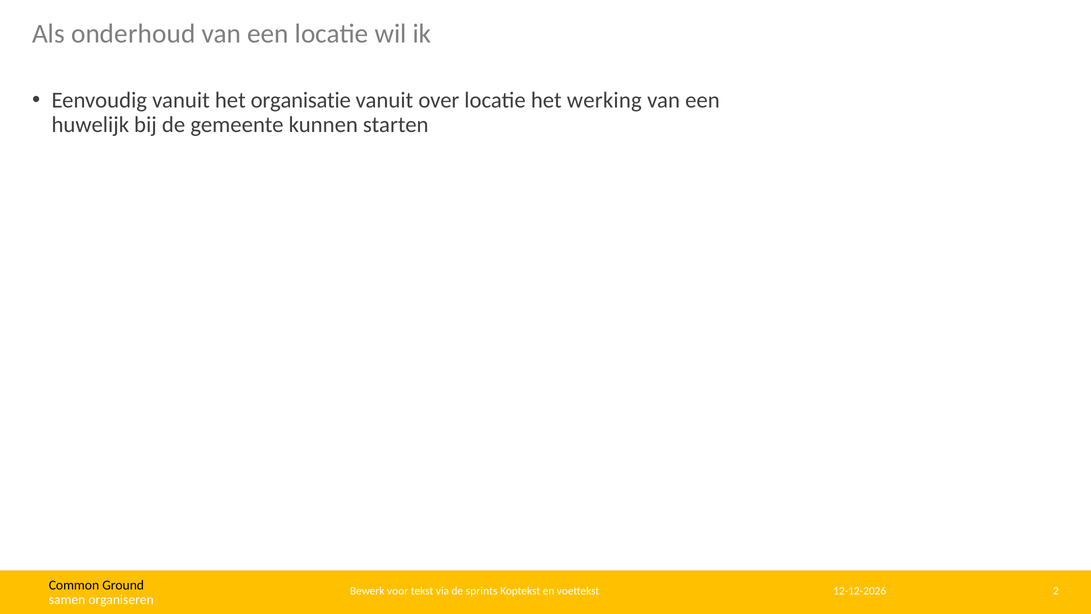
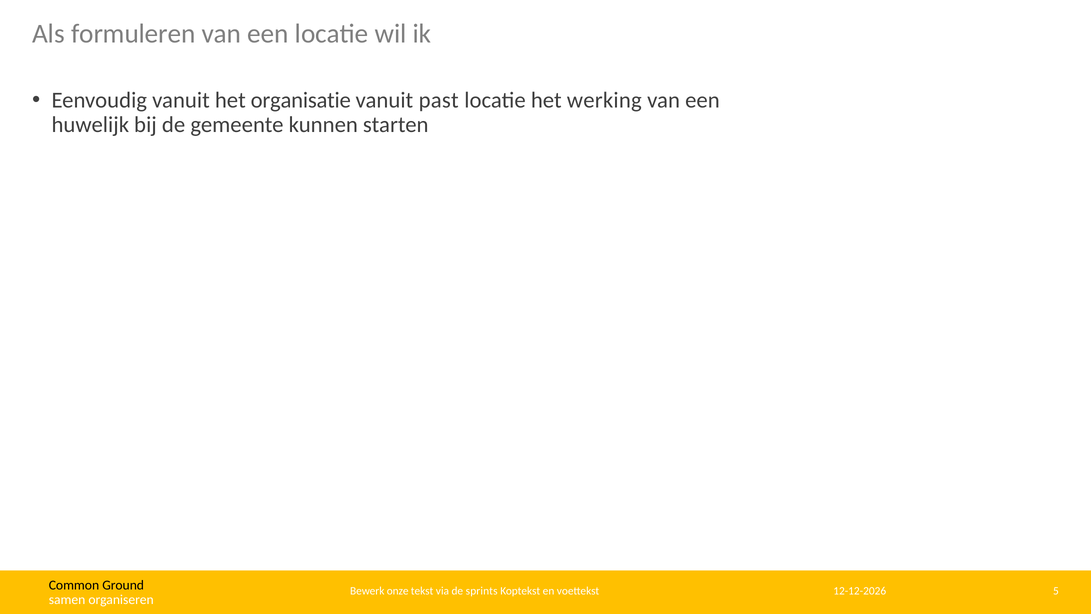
onderhoud: onderhoud -> formuleren
over: over -> past
voor: voor -> onze
2: 2 -> 5
